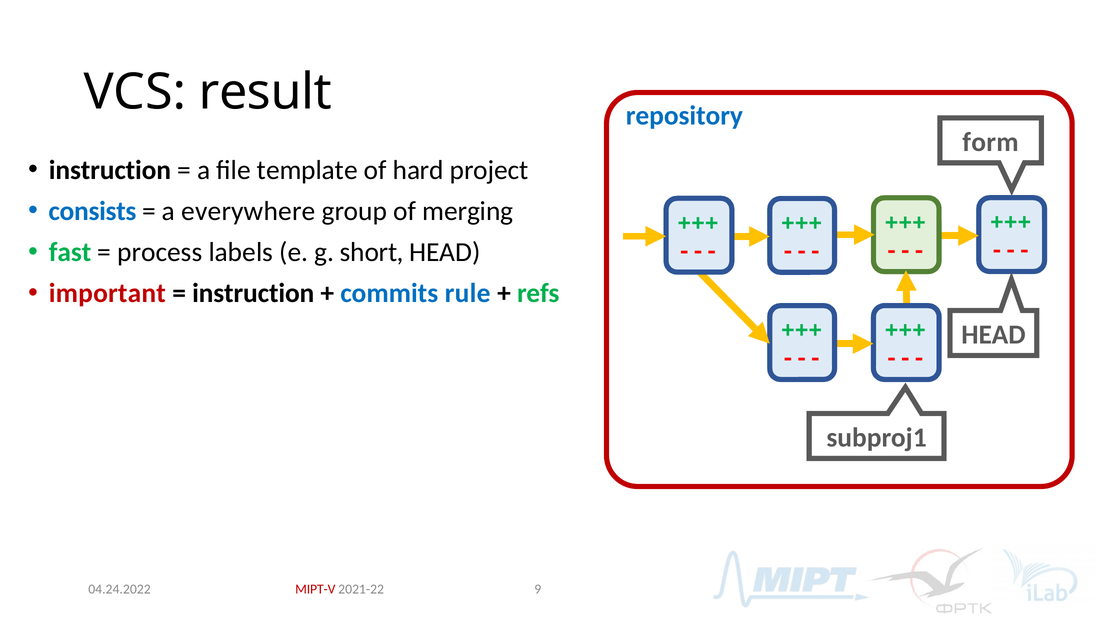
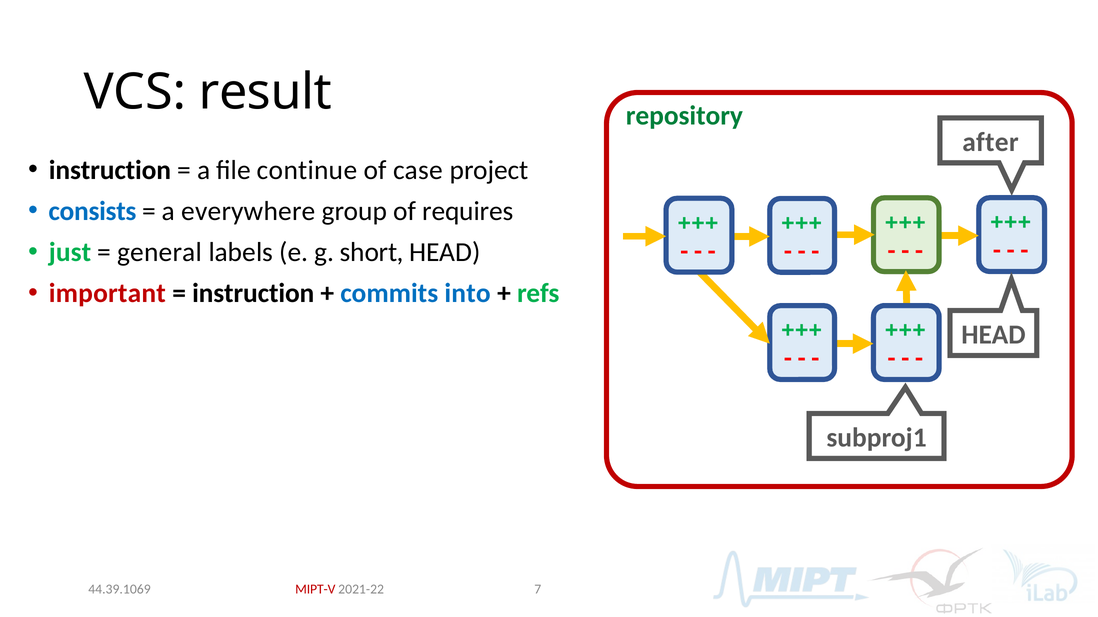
repository colour: blue -> green
form: form -> after
template: template -> continue
hard: hard -> case
merging: merging -> requires
fast: fast -> just
process: process -> general
rule: rule -> into
9: 9 -> 7
04.24.2022: 04.24.2022 -> 44.39.1069
